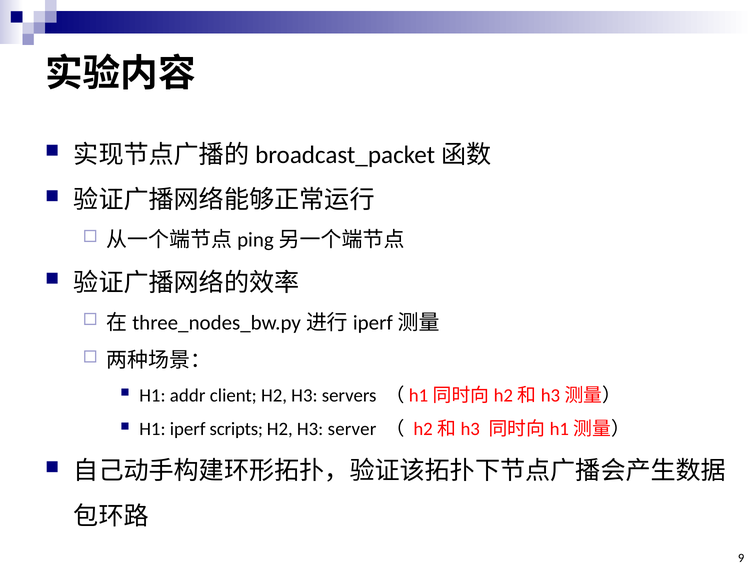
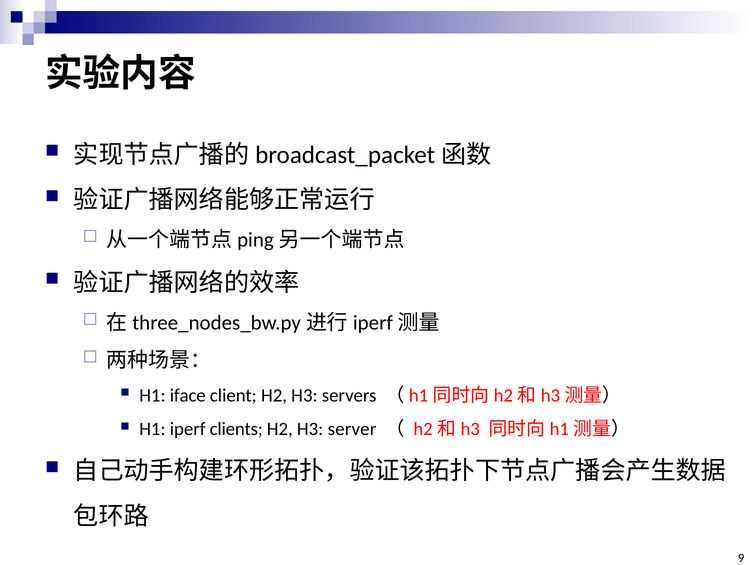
addr: addr -> iface
scripts: scripts -> clients
